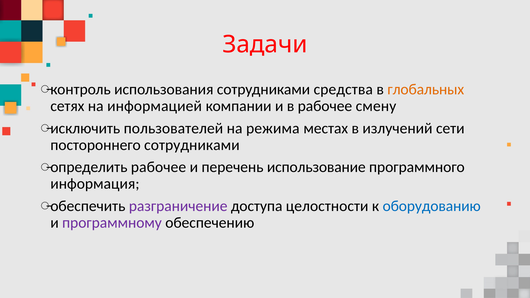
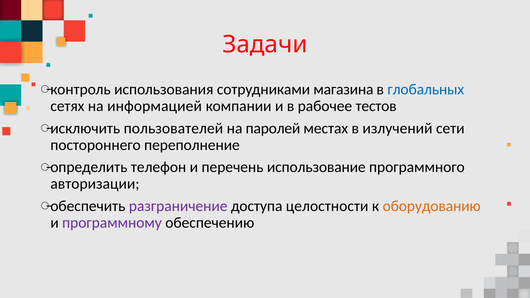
средства: средства -> магазина
глобальных colour: orange -> blue
смену: смену -> тестов
режима: режима -> паролей
постороннего сотрудниками: сотрудниками -> переполнение
рабочее at (159, 167): рабочее -> телефон
информация: информация -> авторизации
оборудованию colour: blue -> orange
